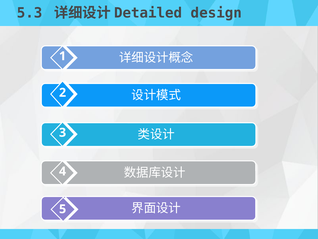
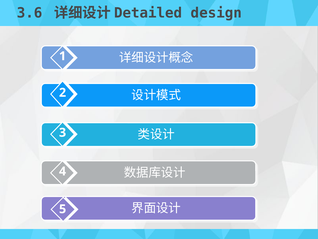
5.3: 5.3 -> 3.6
